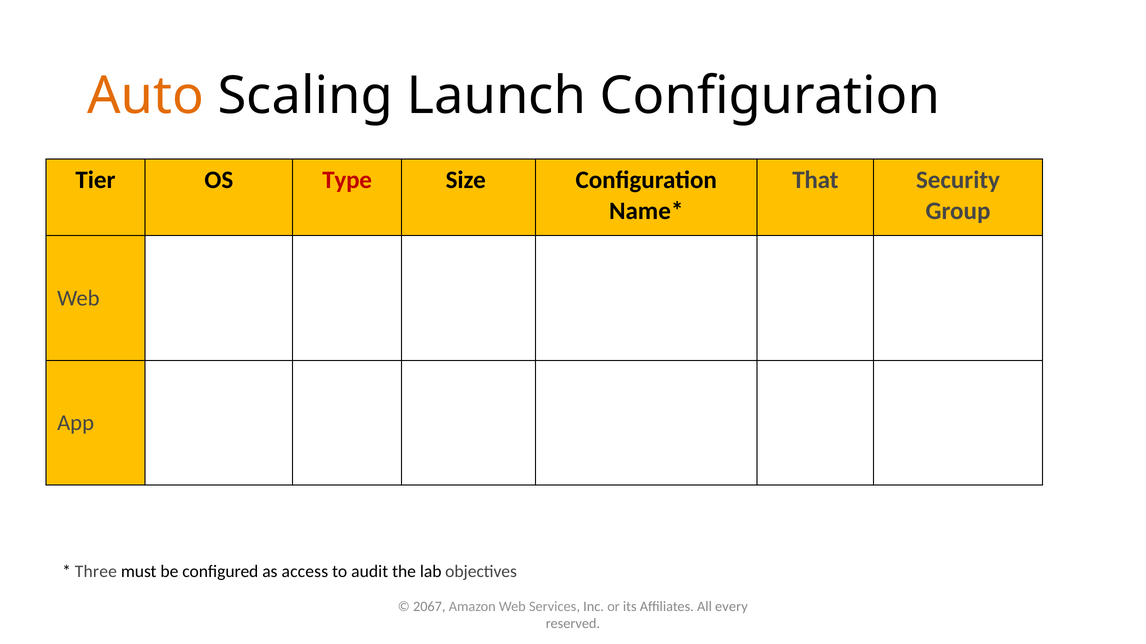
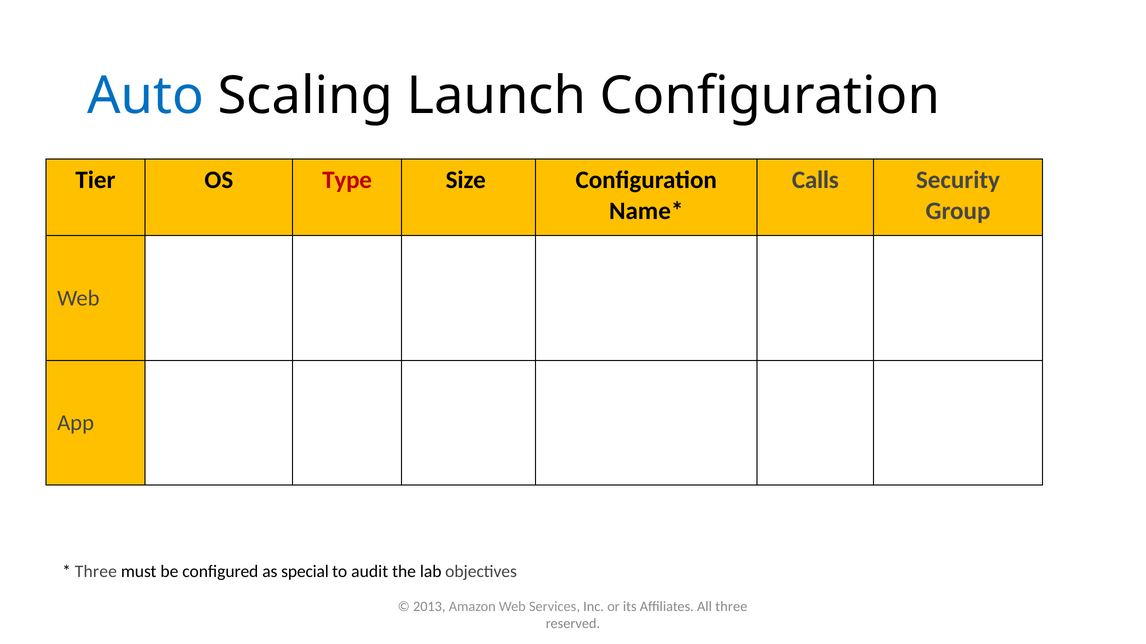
Auto colour: orange -> blue
That: That -> Calls
access: access -> special
2067: 2067 -> 2013
All every: every -> three
